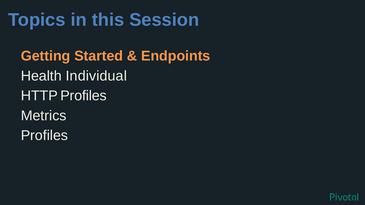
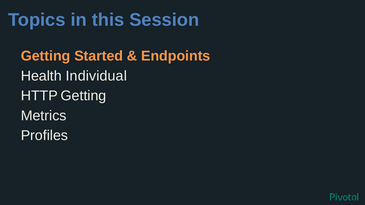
HTTP Profiles: Profiles -> Getting
